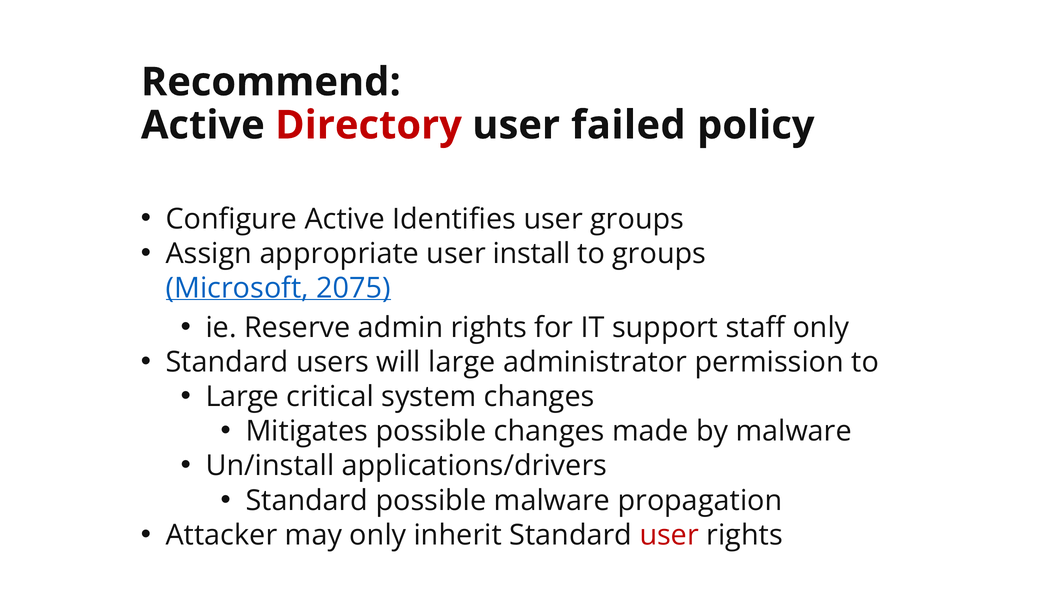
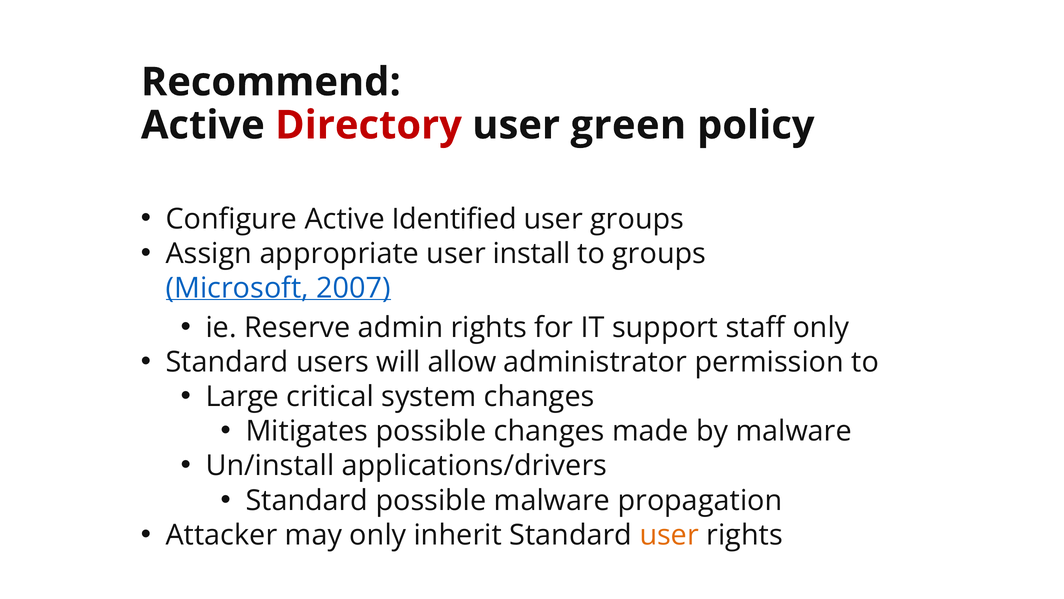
failed: failed -> green
Identifies: Identifies -> Identified
2075: 2075 -> 2007
will large: large -> allow
user at (669, 535) colour: red -> orange
